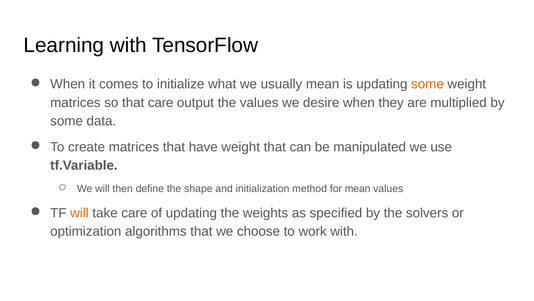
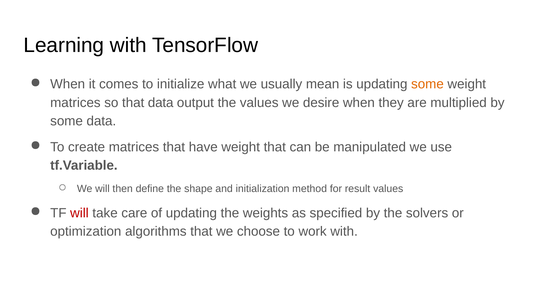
that care: care -> data
for mean: mean -> result
will at (79, 213) colour: orange -> red
